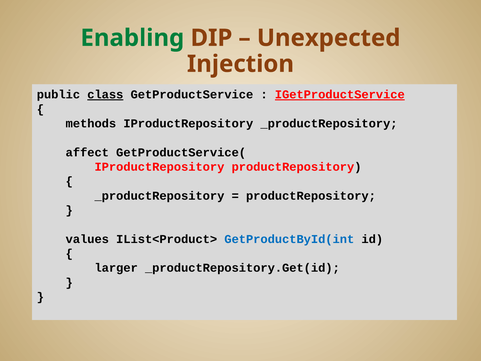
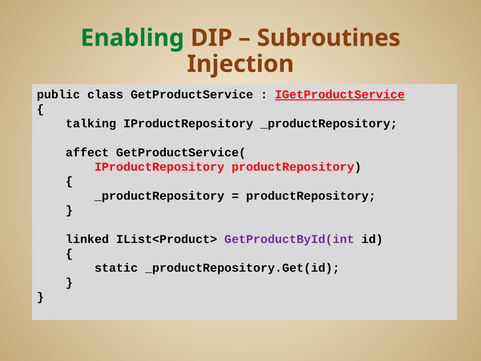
Unexpected: Unexpected -> Subroutines
class underline: present -> none
methods: methods -> talking
values: values -> linked
GetProductById(int colour: blue -> purple
larger: larger -> static
